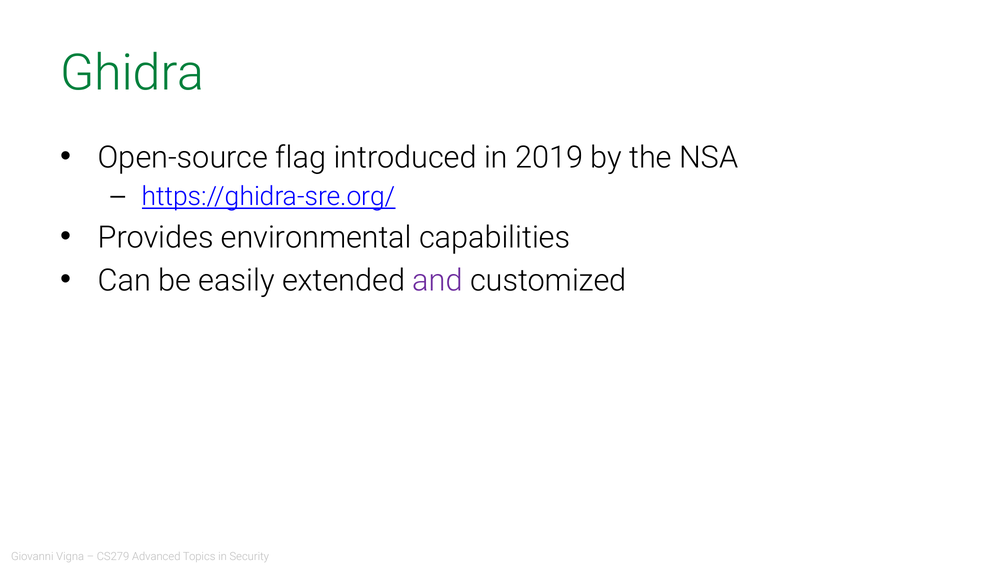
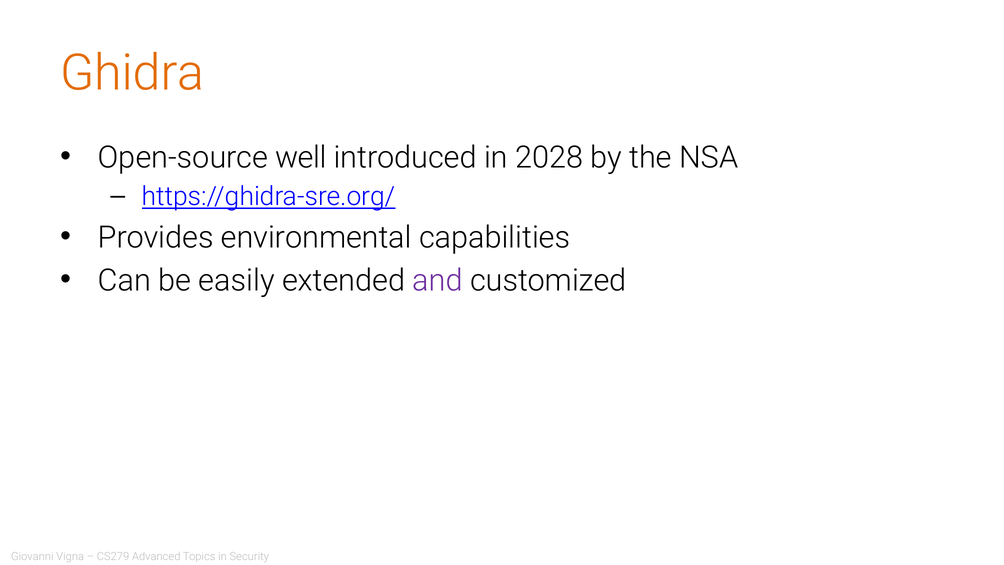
Ghidra colour: green -> orange
flag: flag -> well
2019: 2019 -> 2028
